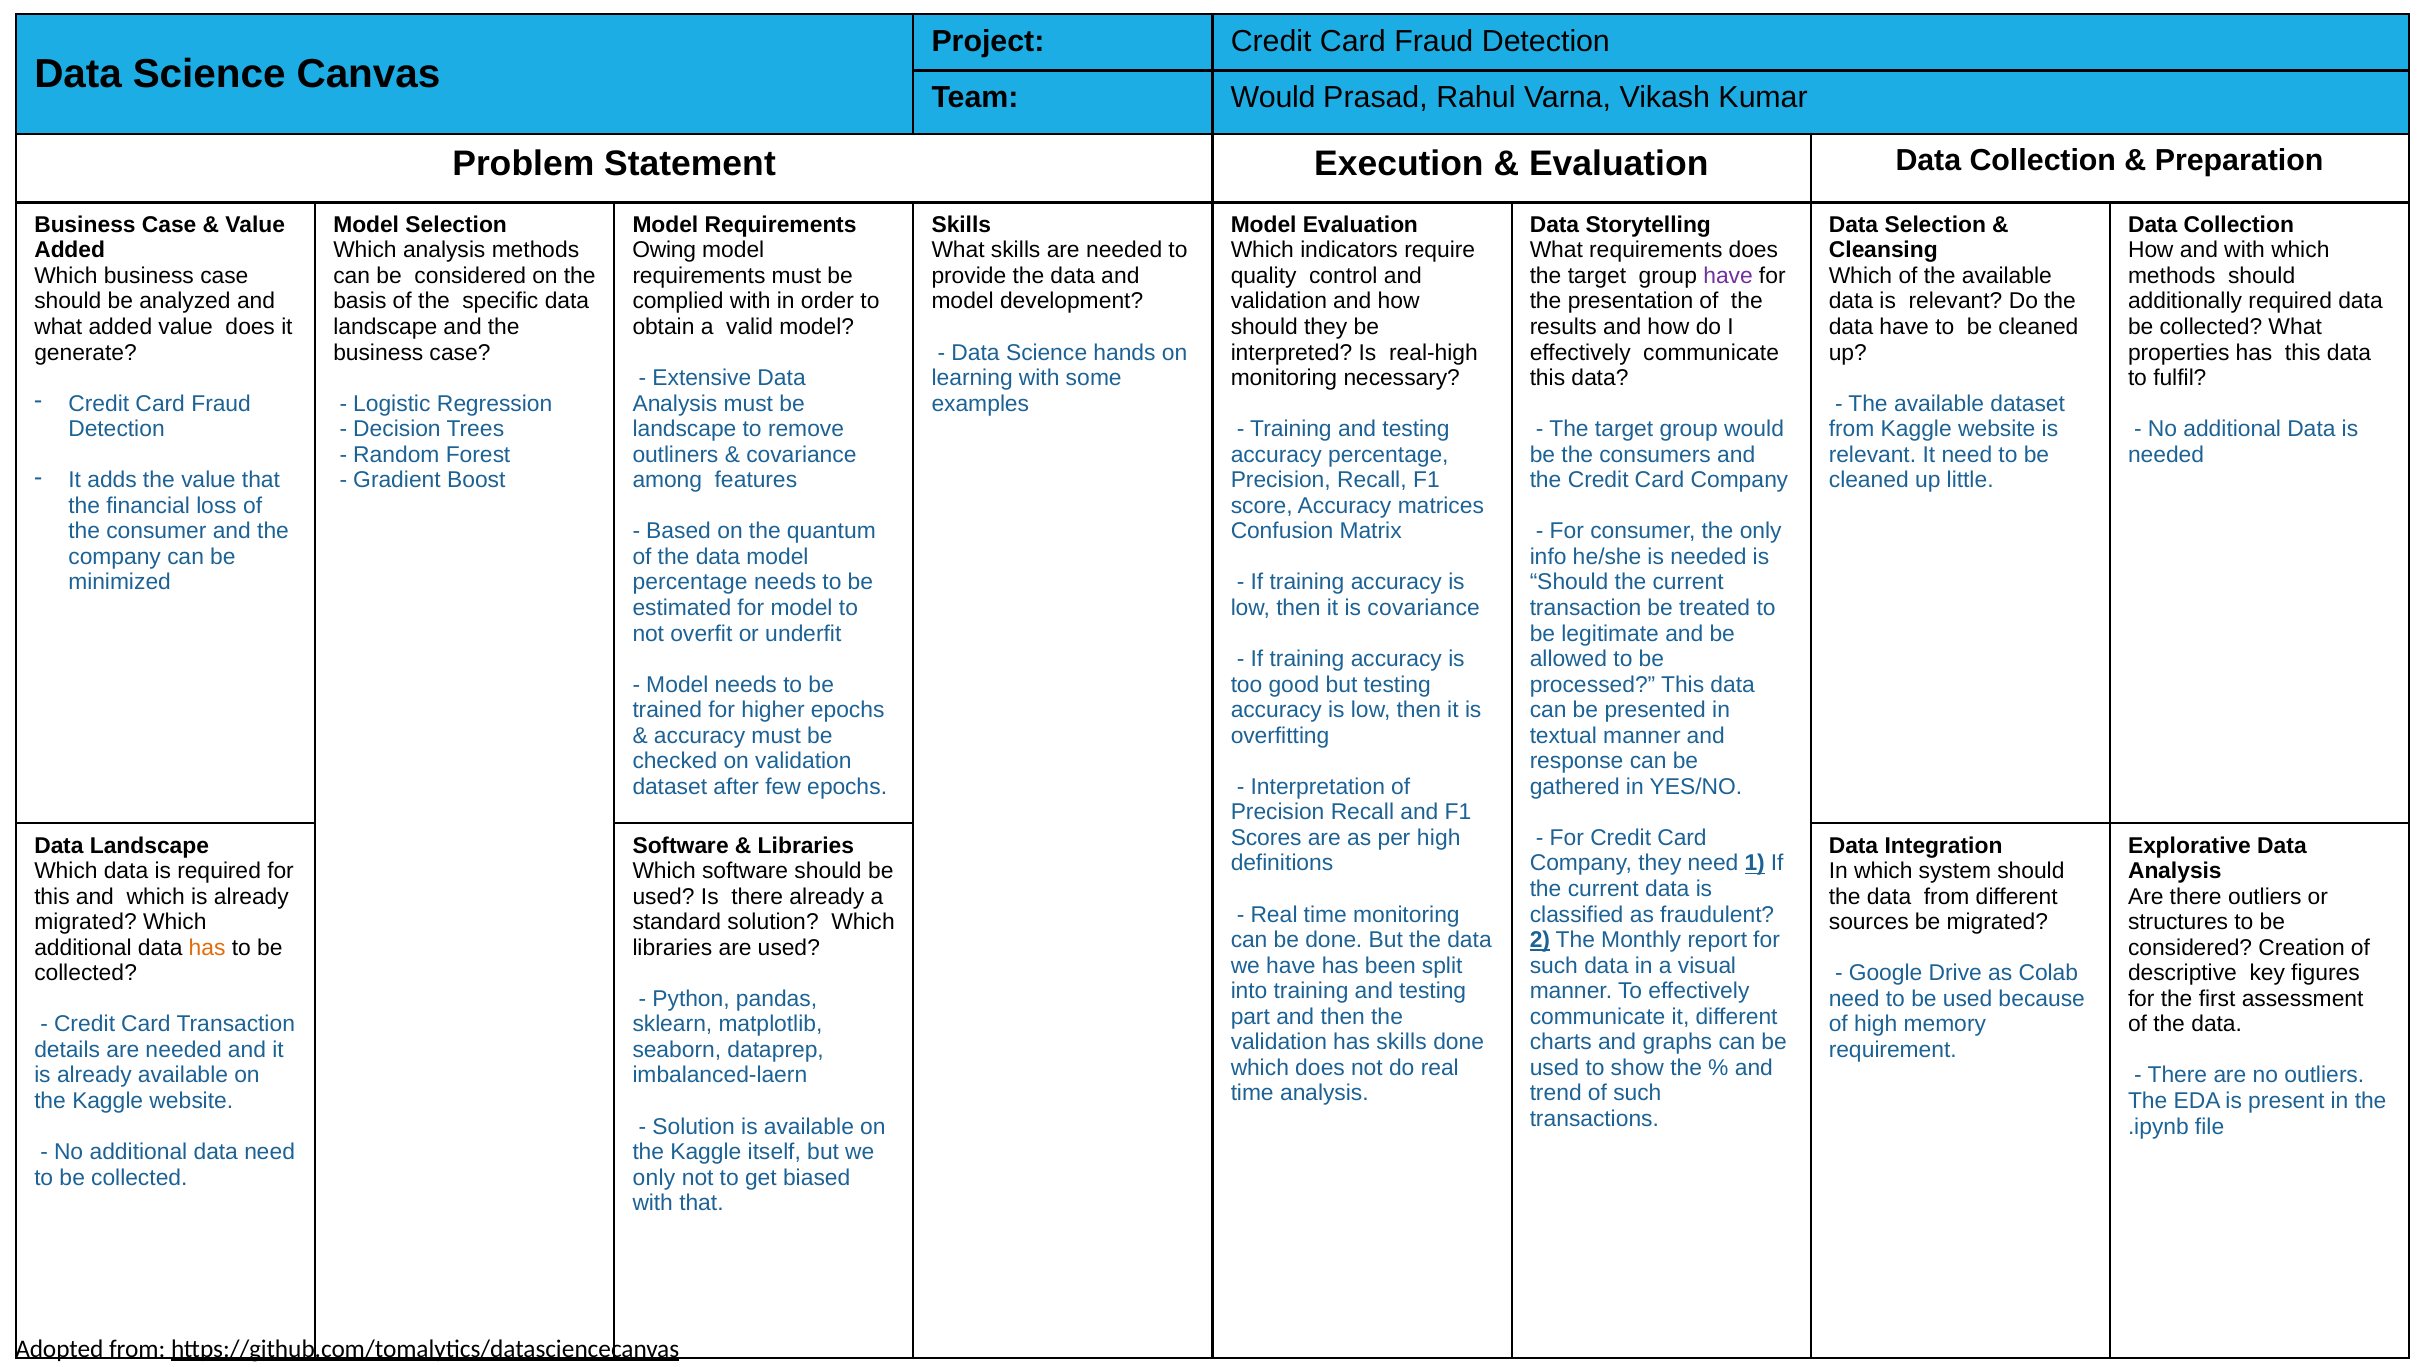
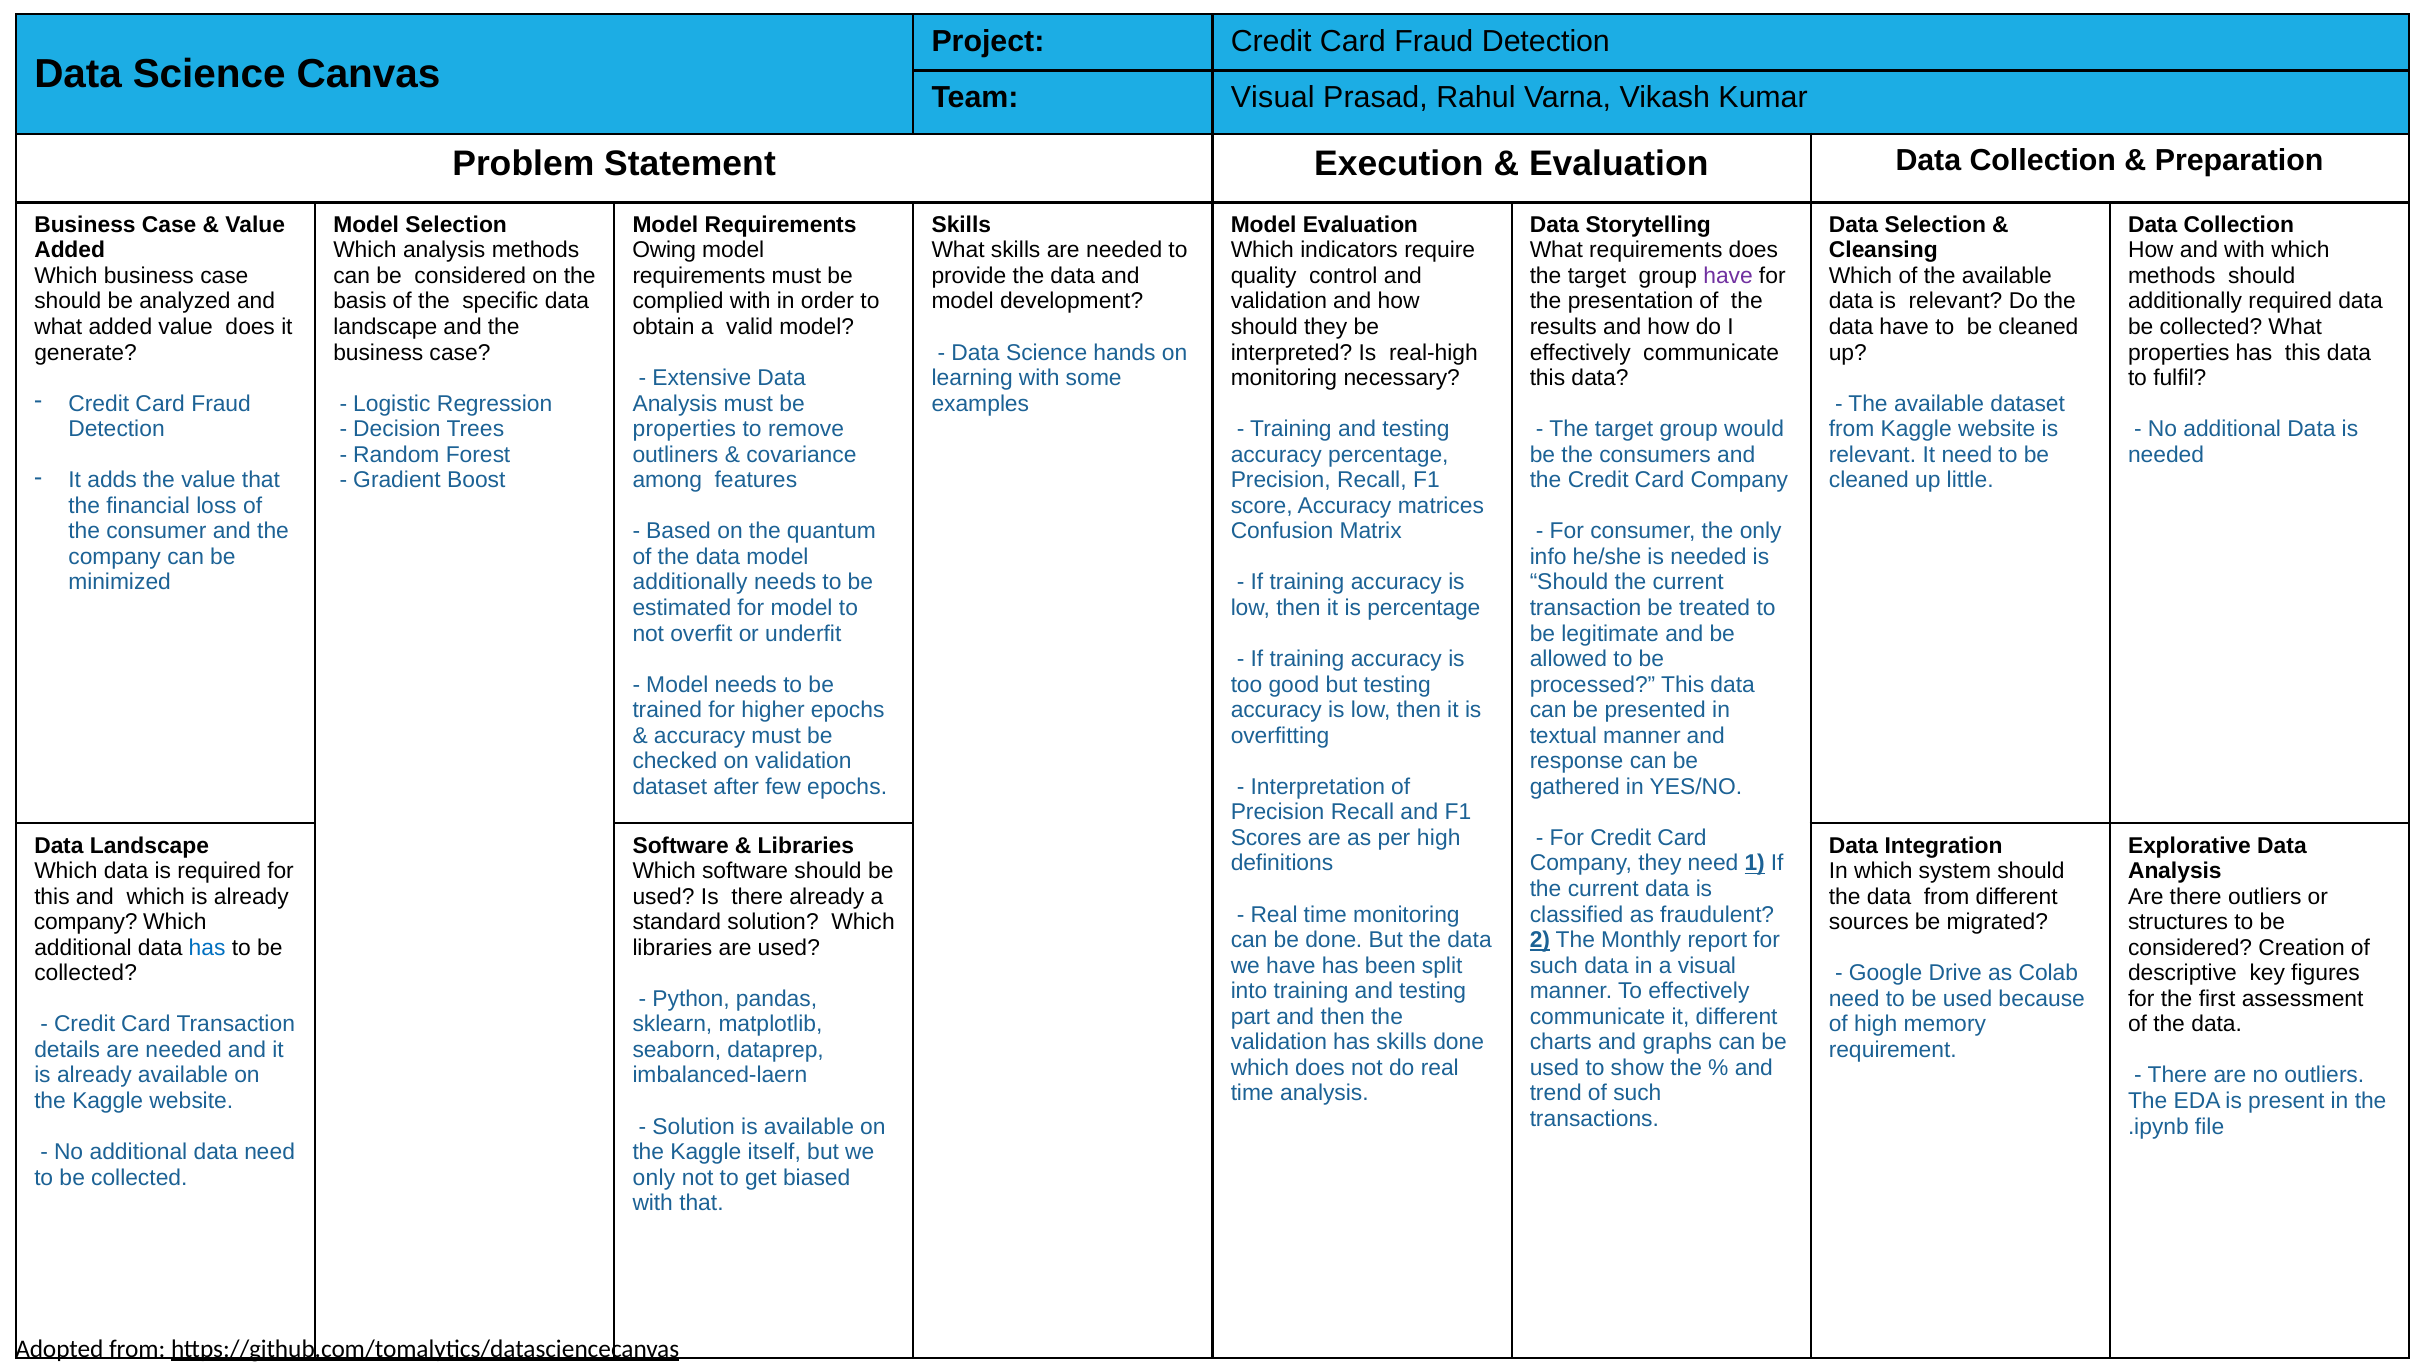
Team Would: Would -> Visual
landscape at (684, 429): landscape -> properties
percentage at (690, 583): percentage -> additionally
is covariance: covariance -> percentage
migrated at (86, 922): migrated -> company
has at (207, 948) colour: orange -> blue
